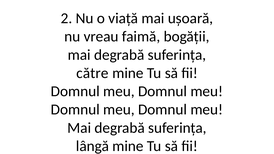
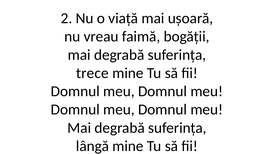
către: către -> trece
